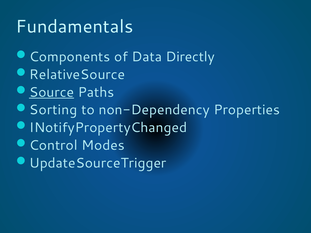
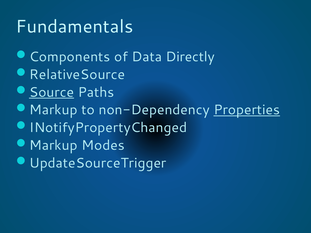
Sorting at (53, 110): Sorting -> Markup
Properties underline: none -> present
Control at (53, 145): Control -> Markup
